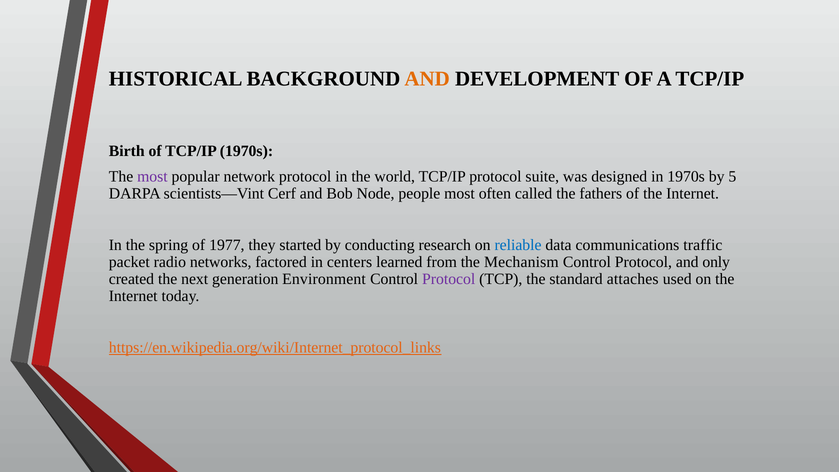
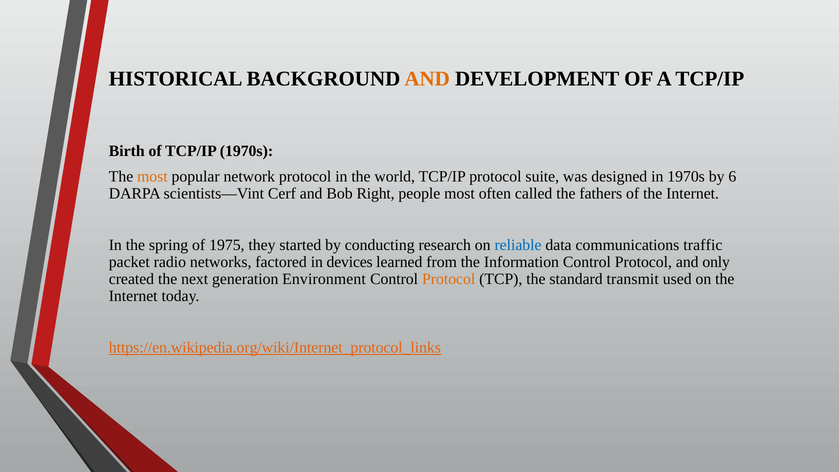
most at (152, 177) colour: purple -> orange
5: 5 -> 6
Node: Node -> Right
1977: 1977 -> 1975
centers: centers -> devices
Mechanism: Mechanism -> Information
Protocol at (449, 279) colour: purple -> orange
attaches: attaches -> transmit
